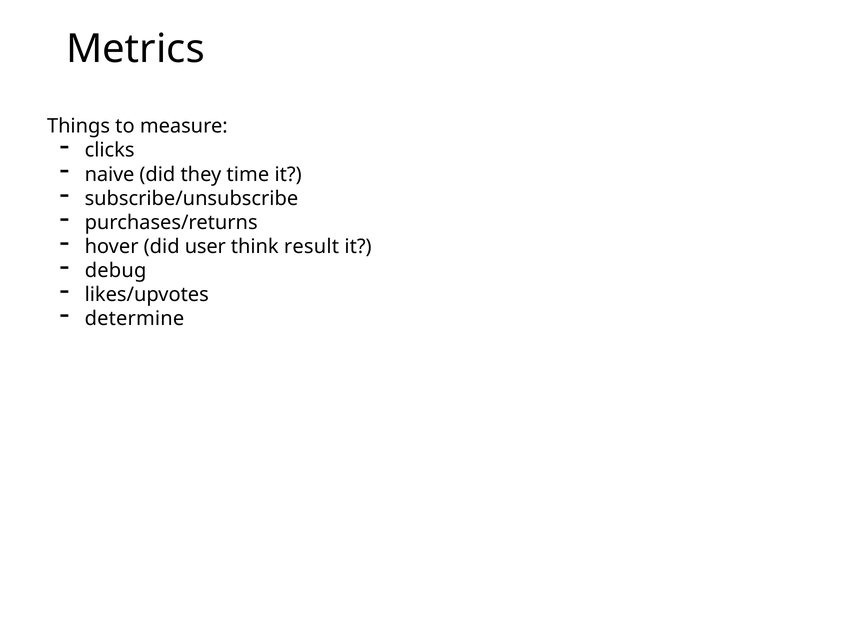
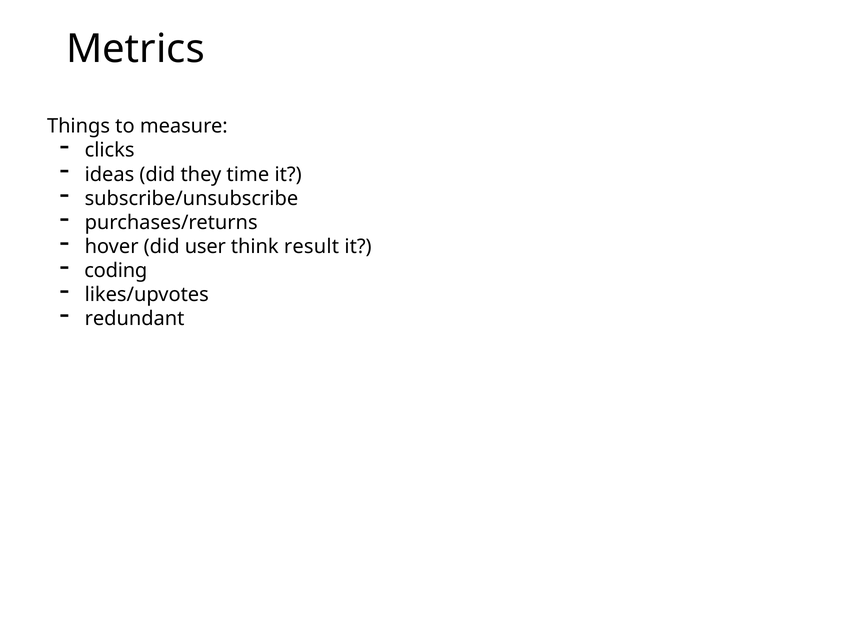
naive: naive -> ideas
debug: debug -> coding
determine: determine -> redundant
